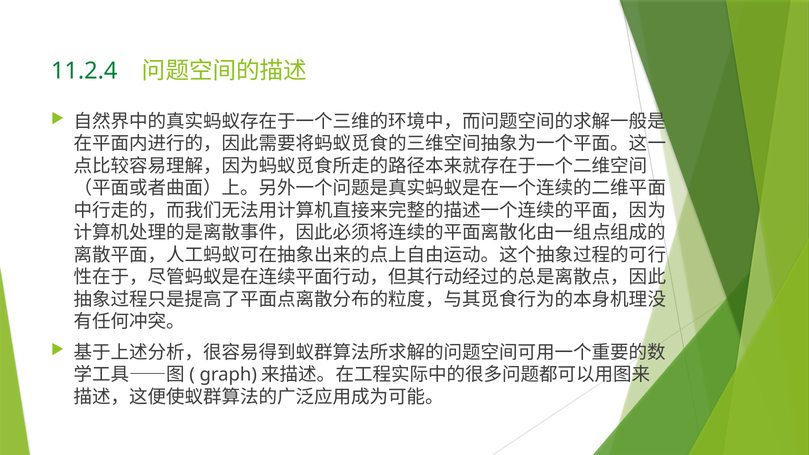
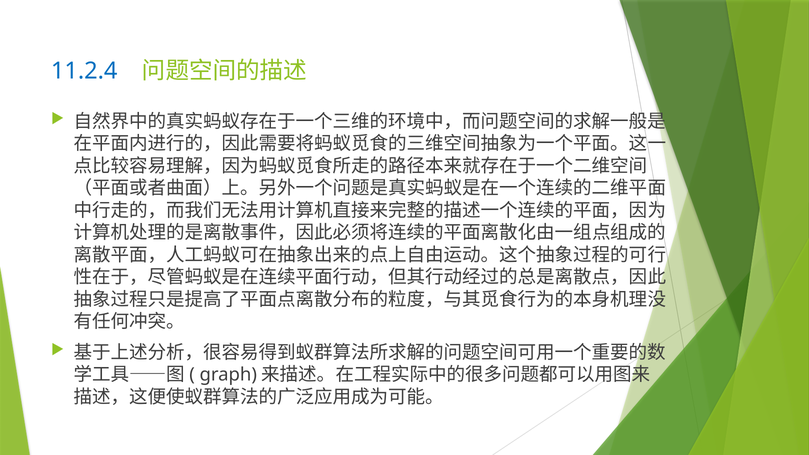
11.2.4 colour: green -> blue
